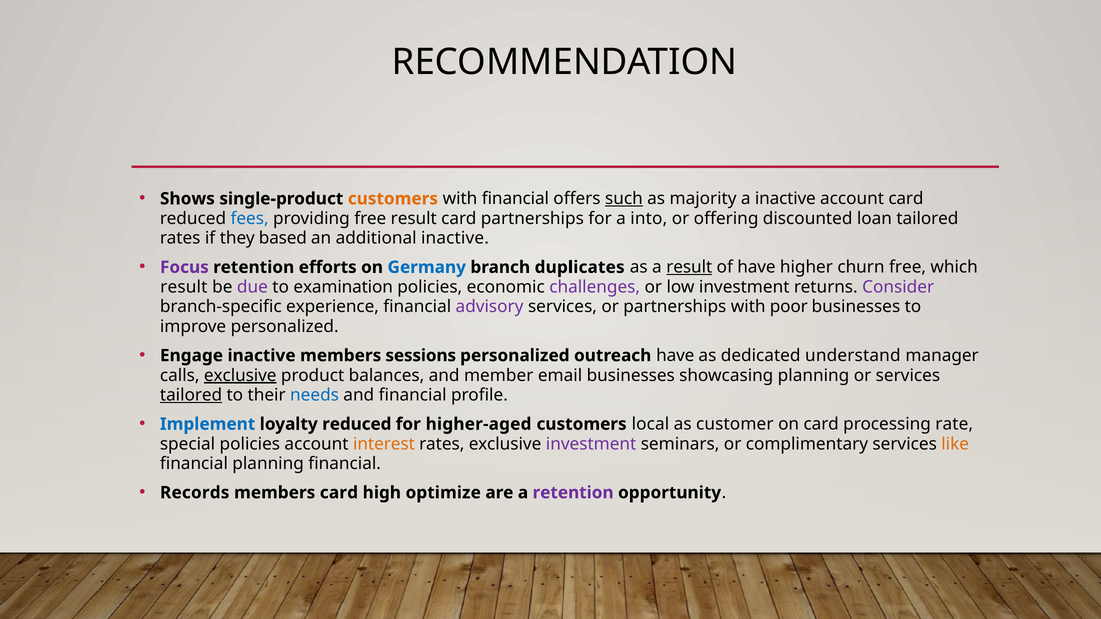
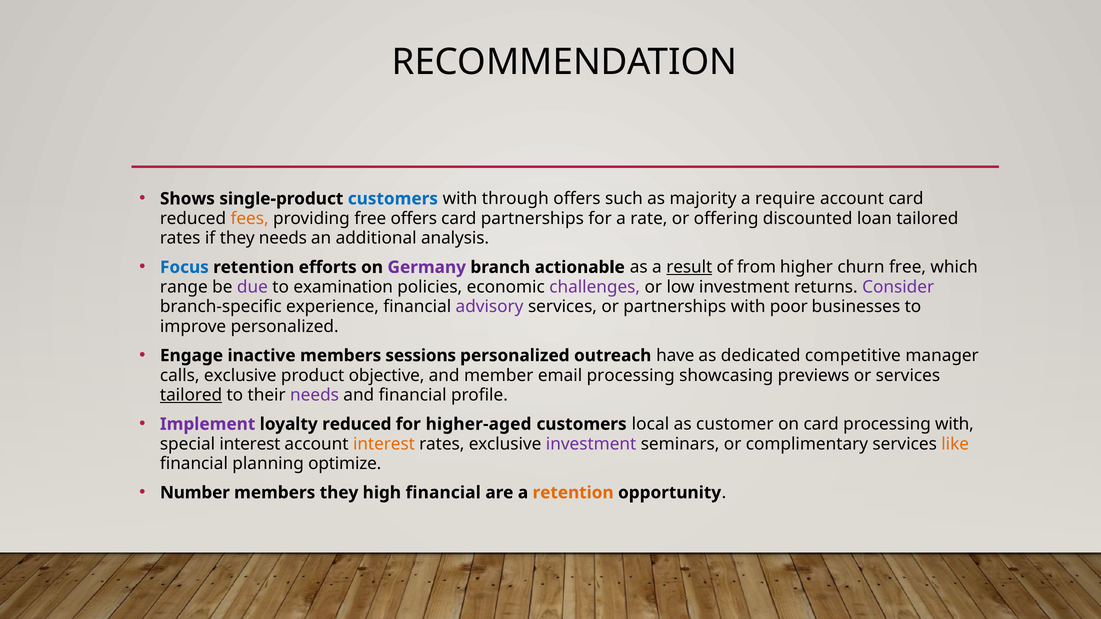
customers at (393, 199) colour: orange -> blue
with financial: financial -> through
such underline: present -> none
a inactive: inactive -> require
fees colour: blue -> orange
free result: result -> offers
into: into -> rate
they based: based -> needs
additional inactive: inactive -> analysis
Focus colour: purple -> blue
Germany colour: blue -> purple
duplicates: duplicates -> actionable
of have: have -> from
result at (184, 287): result -> range
understand: understand -> competitive
exclusive at (240, 376) underline: present -> none
balances: balances -> objective
email businesses: businesses -> processing
showcasing planning: planning -> previews
needs at (315, 395) colour: blue -> purple
Implement colour: blue -> purple
processing rate: rate -> with
special policies: policies -> interest
planning financial: financial -> optimize
Records: Records -> Number
members card: card -> they
high optimize: optimize -> financial
retention at (573, 493) colour: purple -> orange
